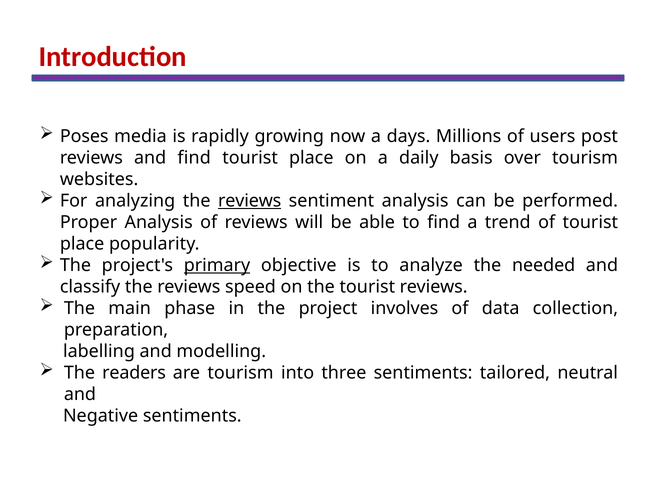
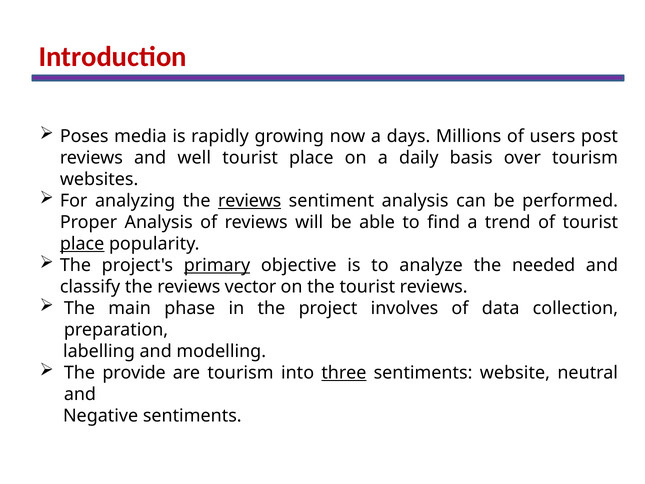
and find: find -> well
place at (82, 244) underline: none -> present
speed: speed -> vector
readers: readers -> provide
three underline: none -> present
tailored: tailored -> website
